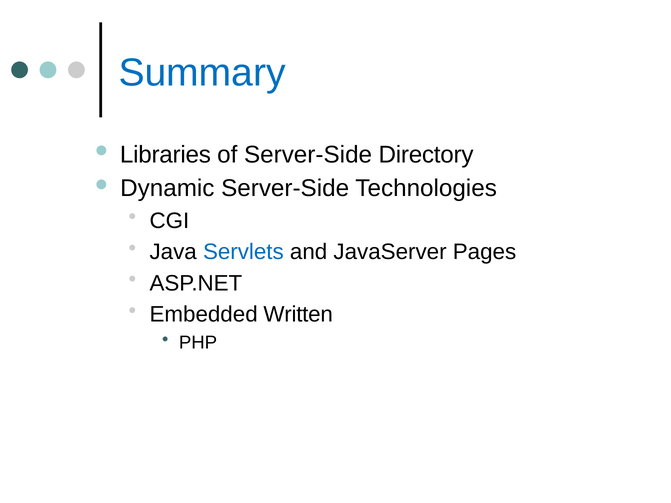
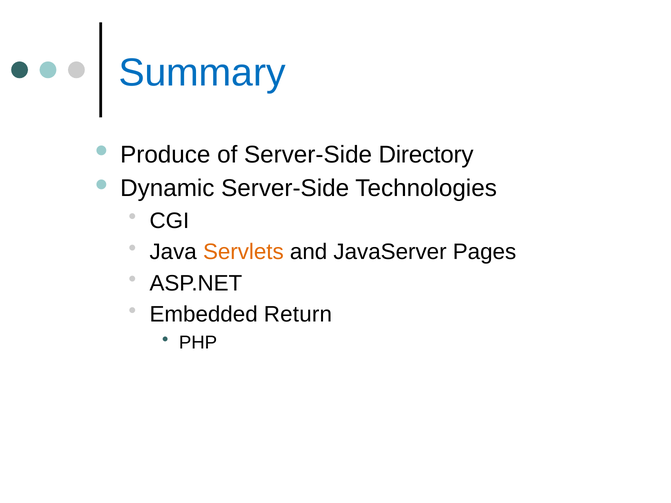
Libraries: Libraries -> Produce
Servlets colour: blue -> orange
Written: Written -> Return
